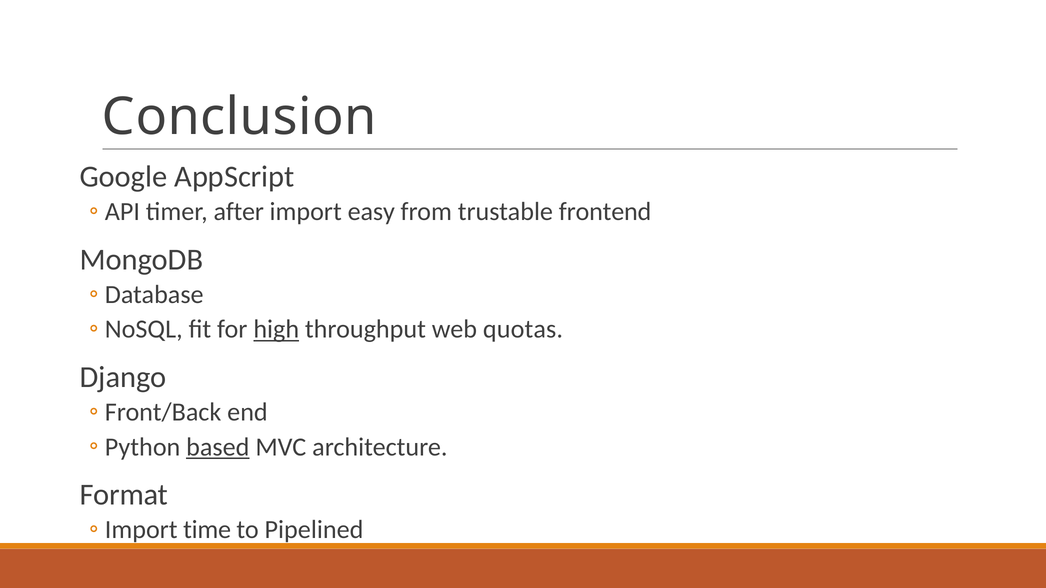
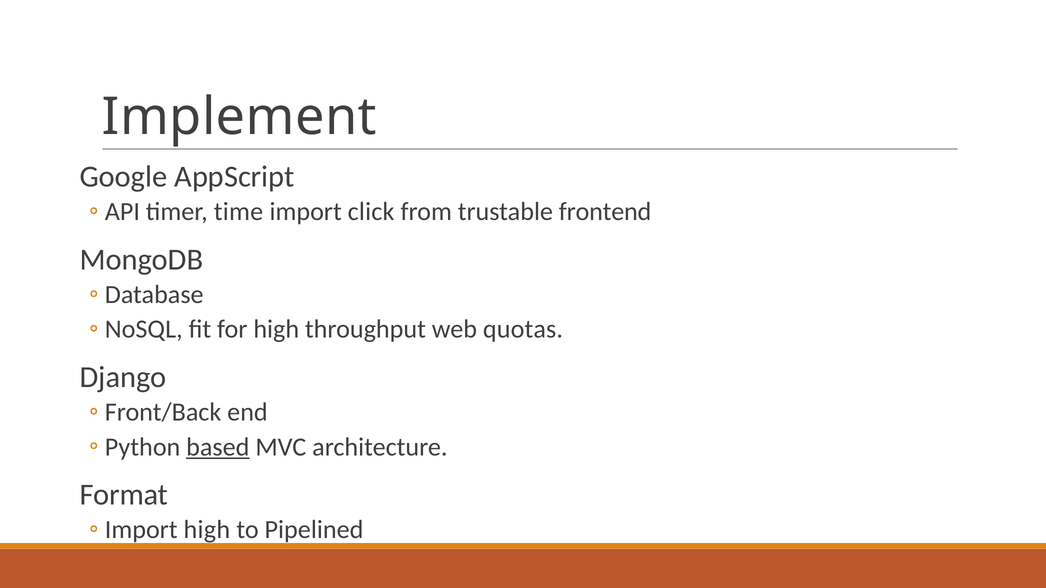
Conclusion: Conclusion -> Implement
after: after -> time
easy: easy -> click
high at (276, 330) underline: present -> none
time at (207, 530): time -> high
